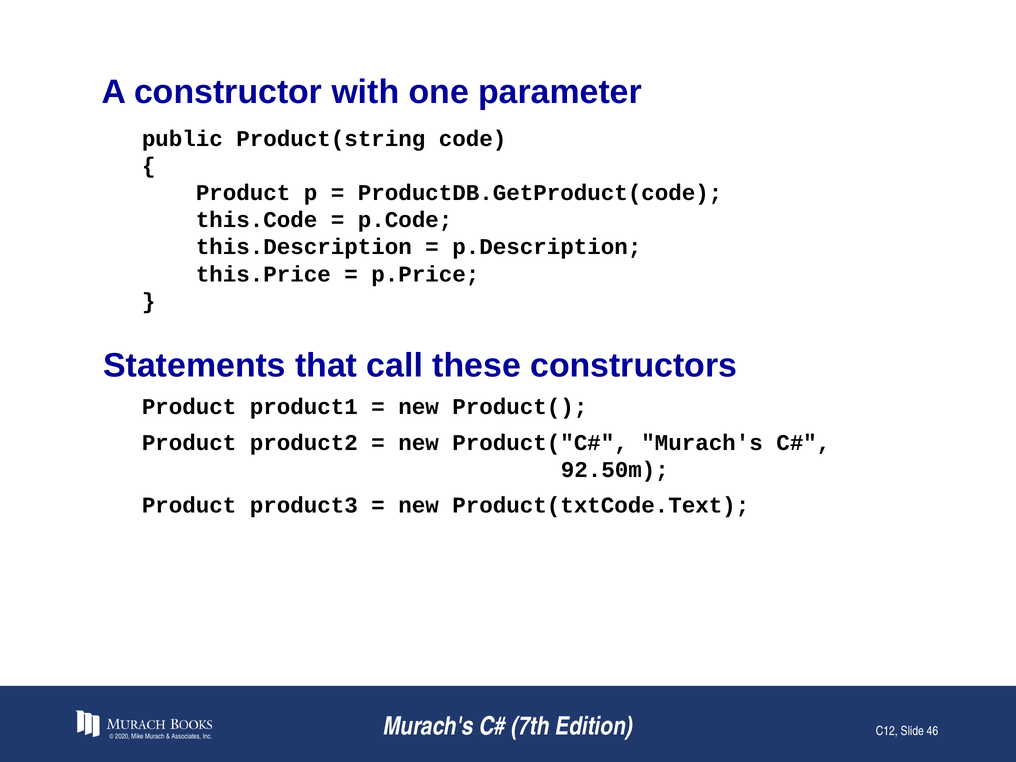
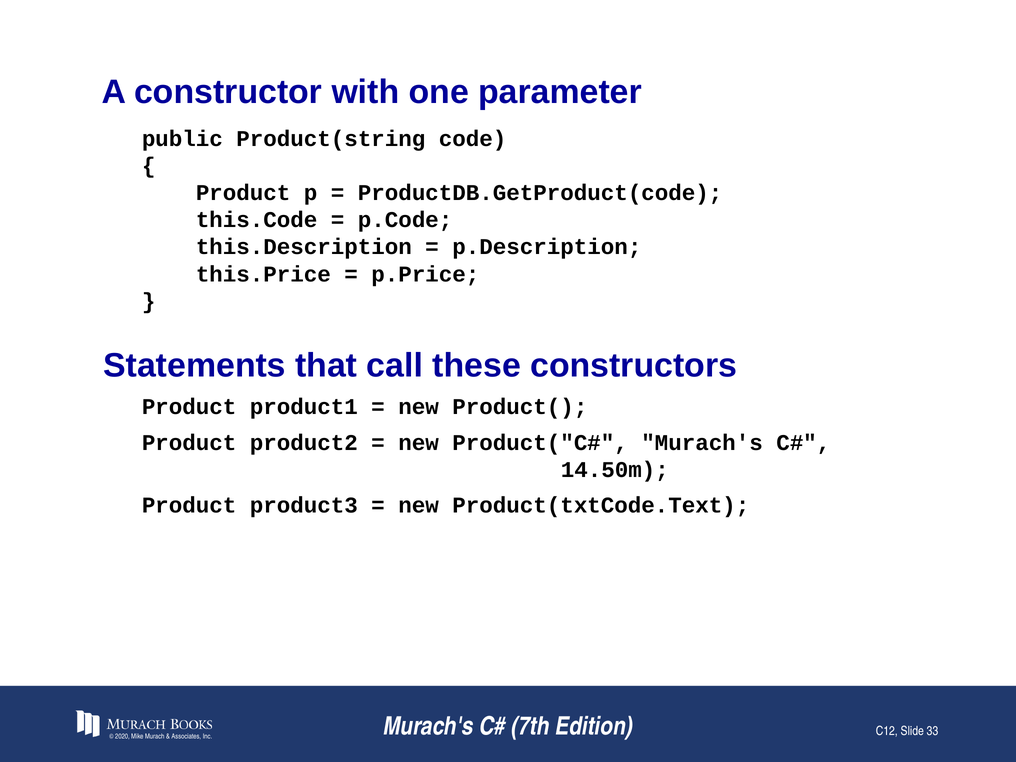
92.50m: 92.50m -> 14.50m
46: 46 -> 33
